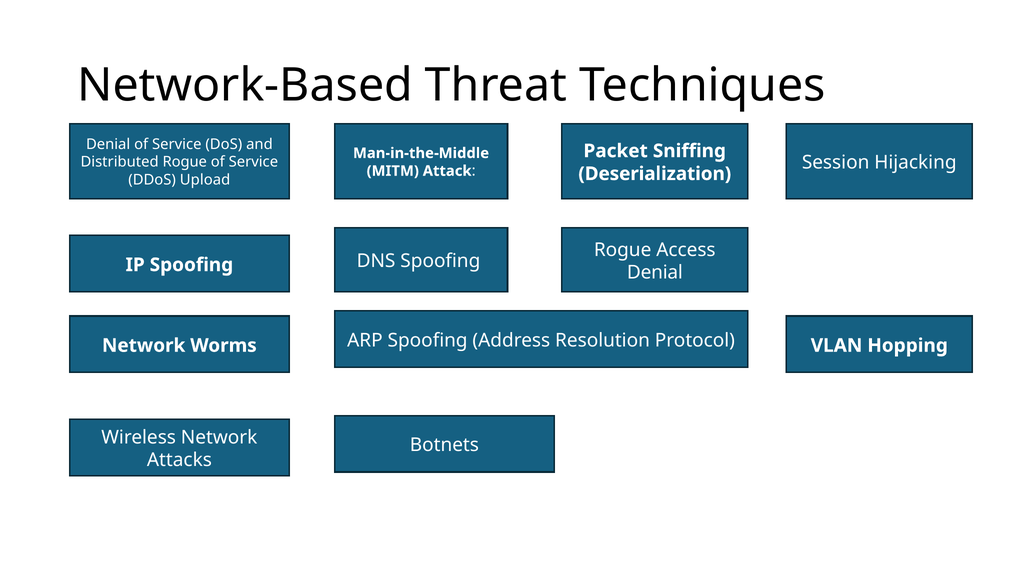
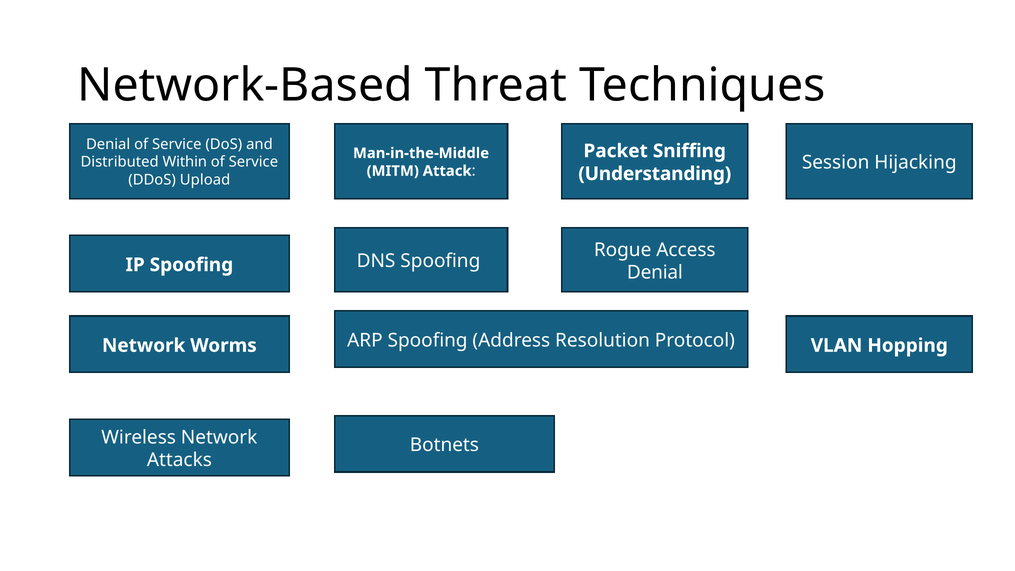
Distributed Rogue: Rogue -> Within
Deserialization: Deserialization -> Understanding
